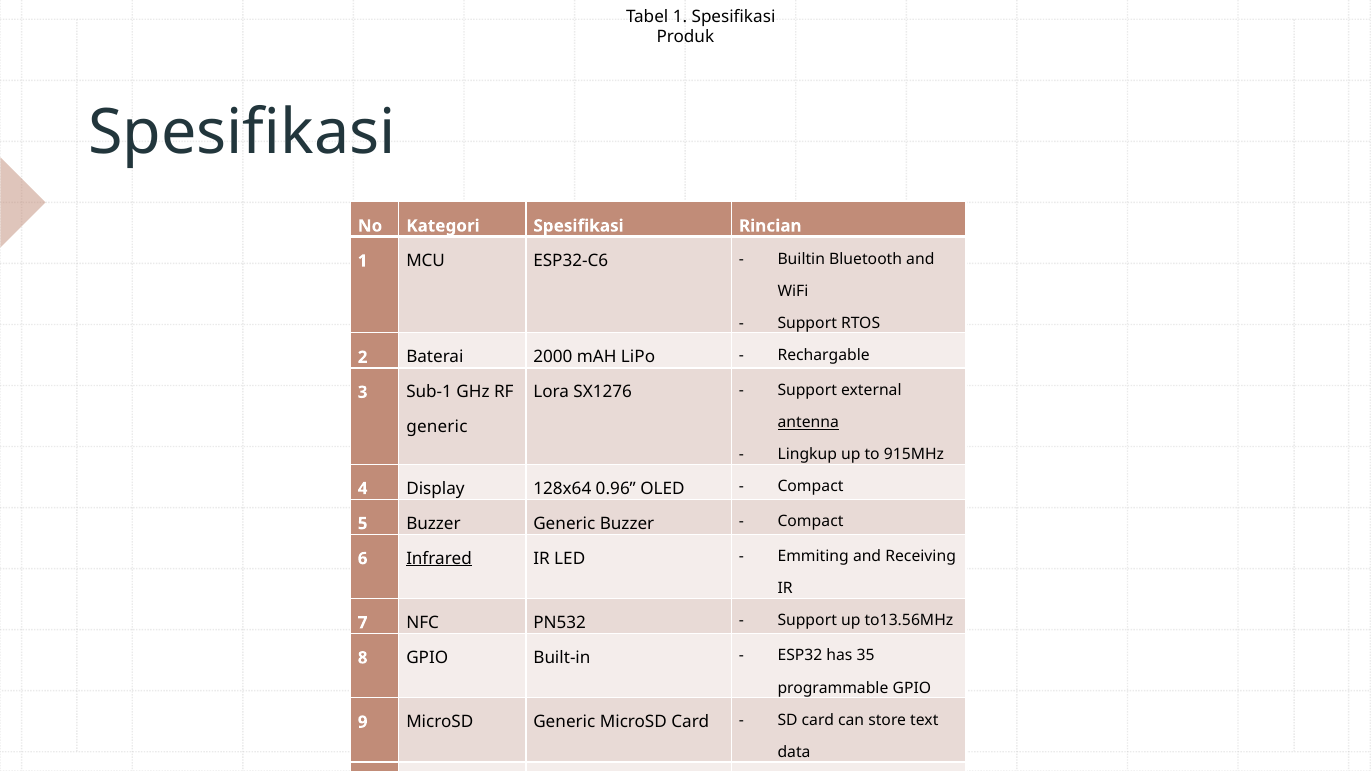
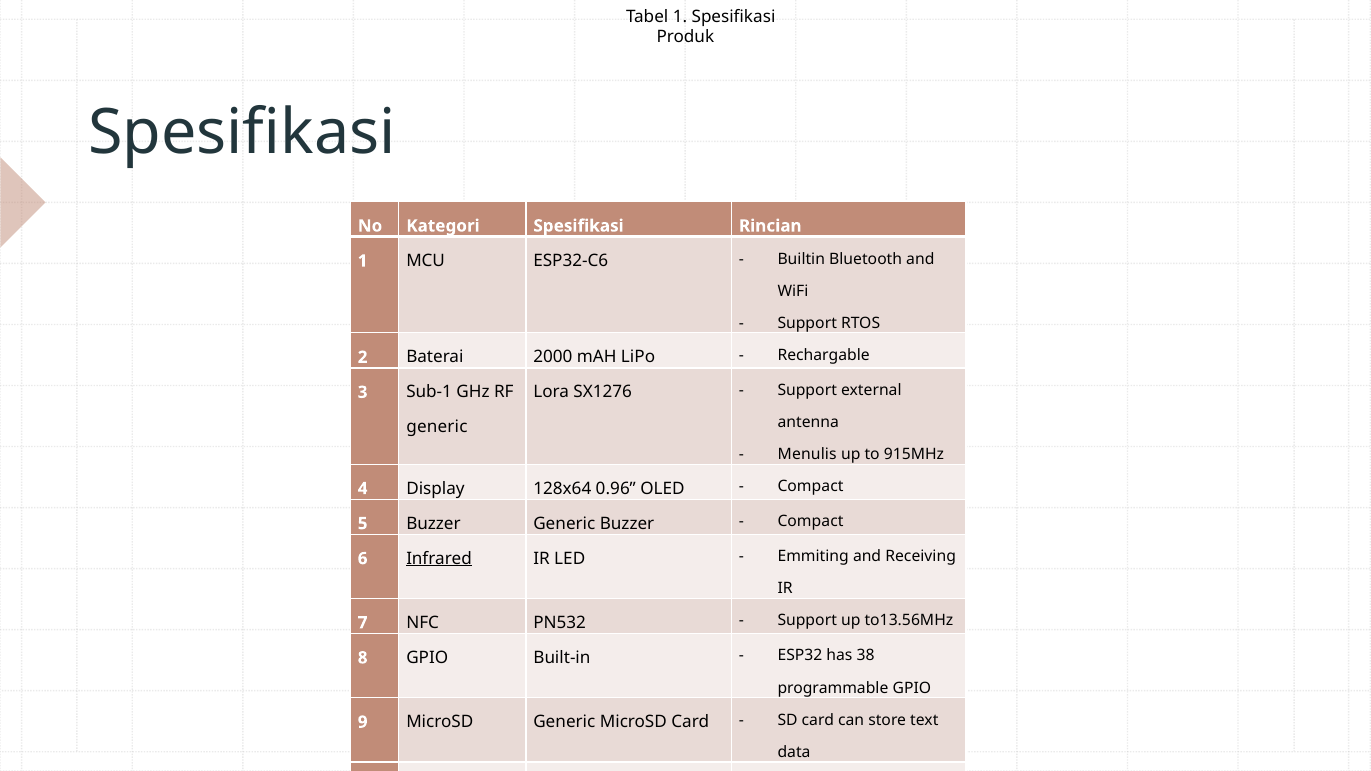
antenna underline: present -> none
Lingkup: Lingkup -> Menulis
35: 35 -> 38
